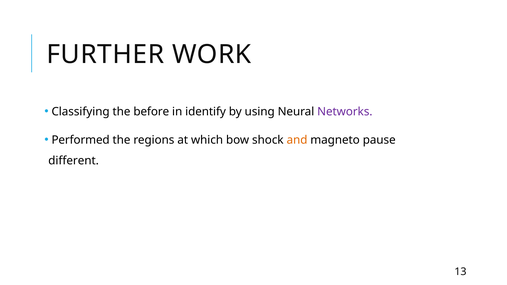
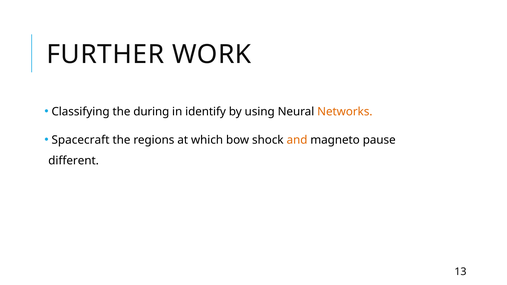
before: before -> during
Networks colour: purple -> orange
Performed: Performed -> Spacecraft
